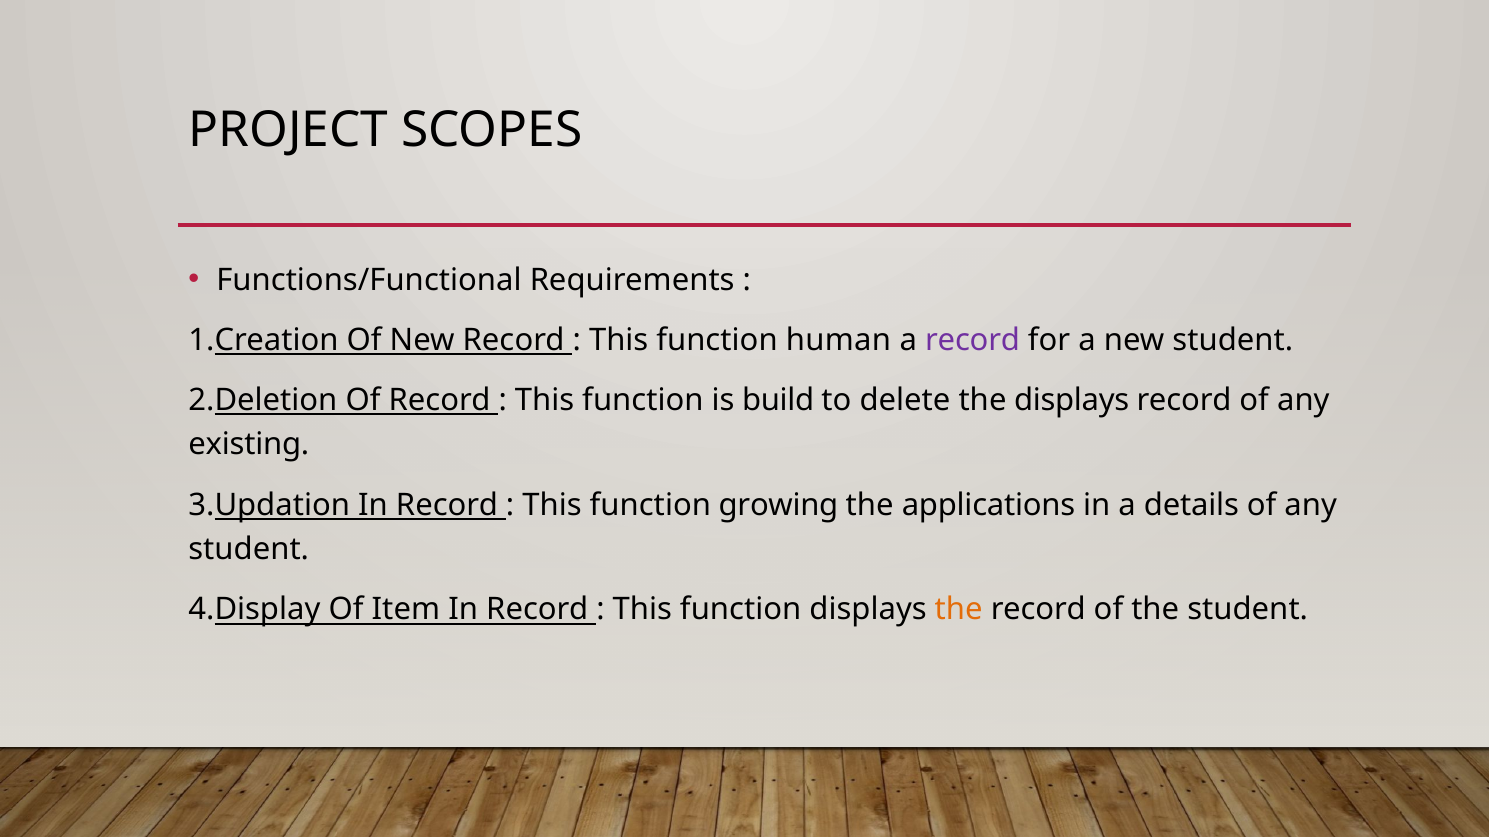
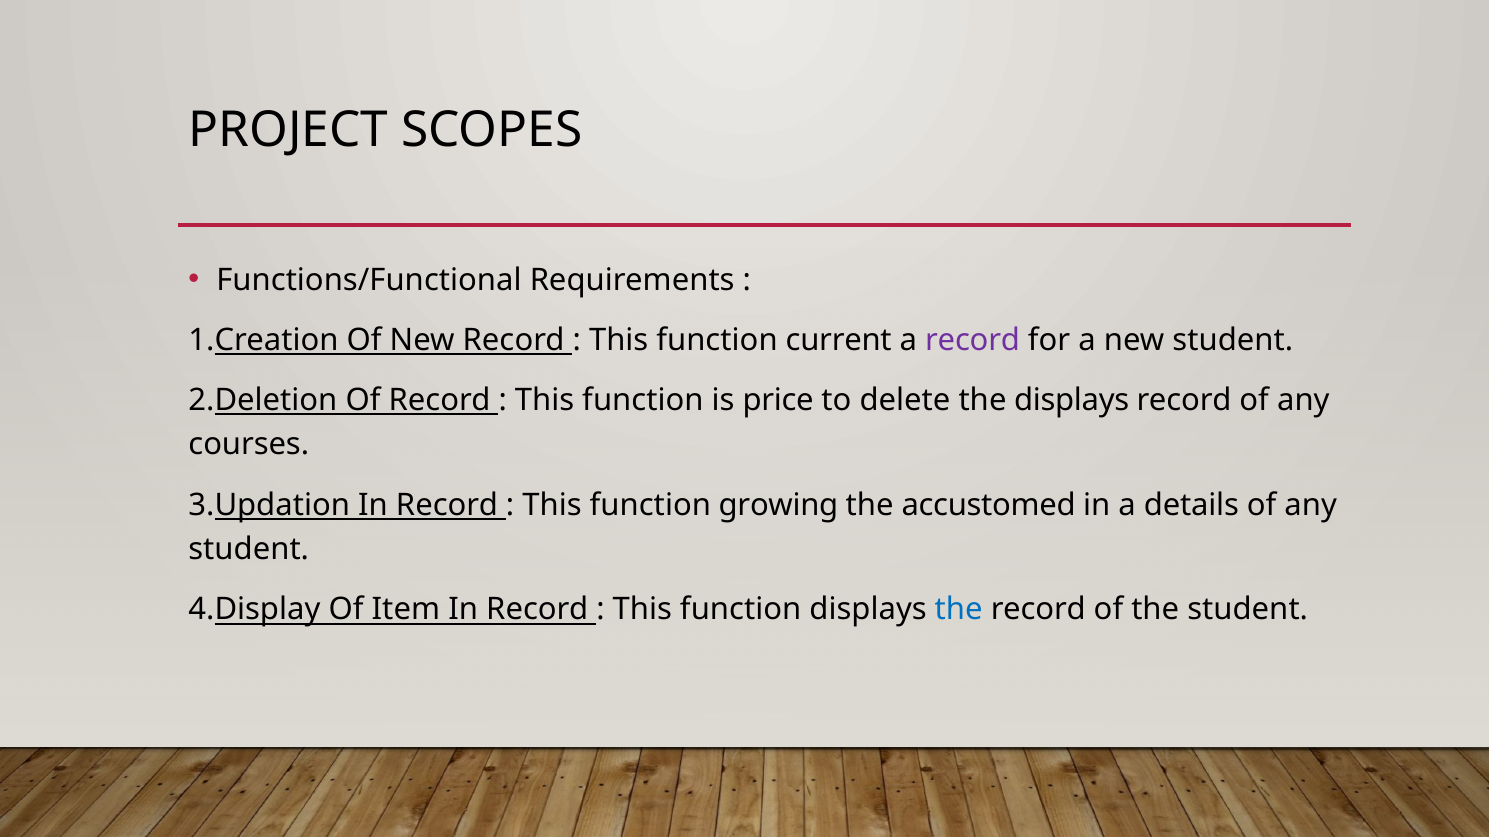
human: human -> current
build: build -> price
existing: existing -> courses
applications: applications -> accustomed
the at (959, 610) colour: orange -> blue
